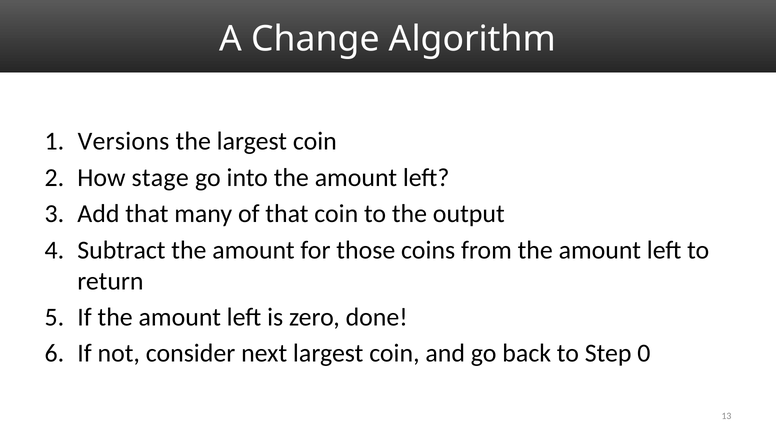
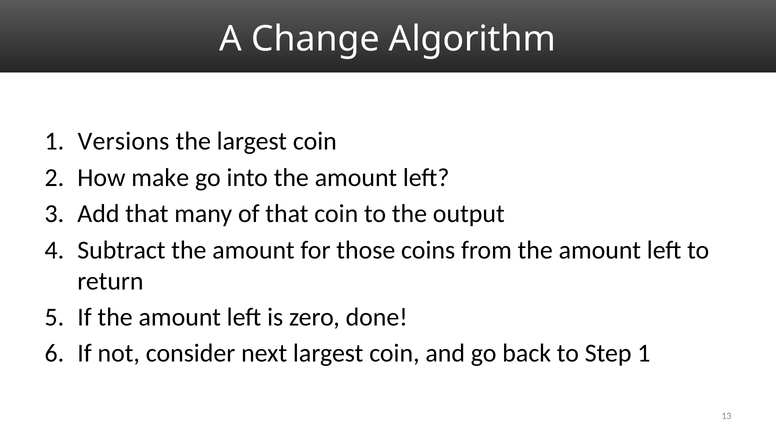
stage: stage -> make
Step 0: 0 -> 1
